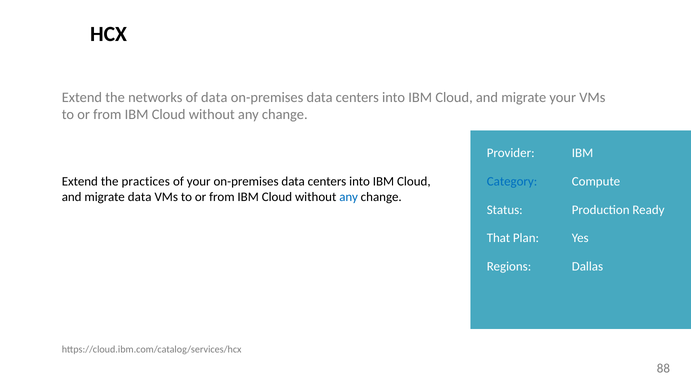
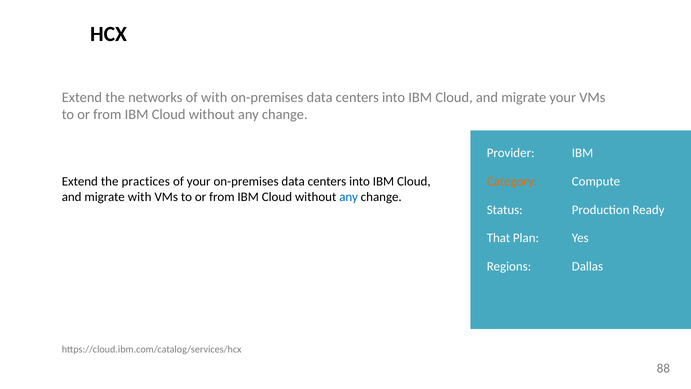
of data: data -> with
Category colour: blue -> orange
migrate data: data -> with
